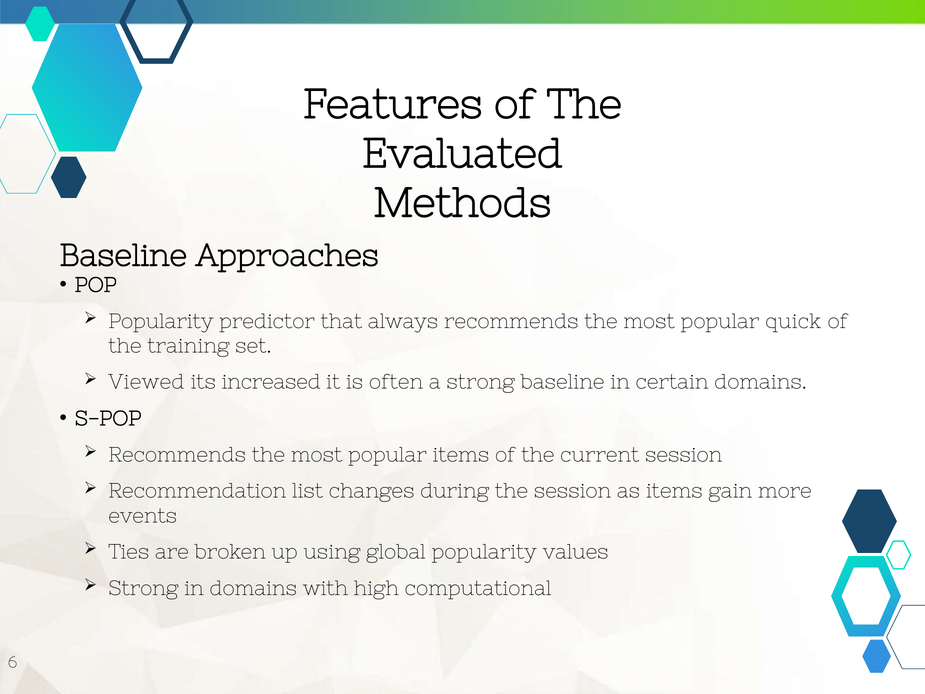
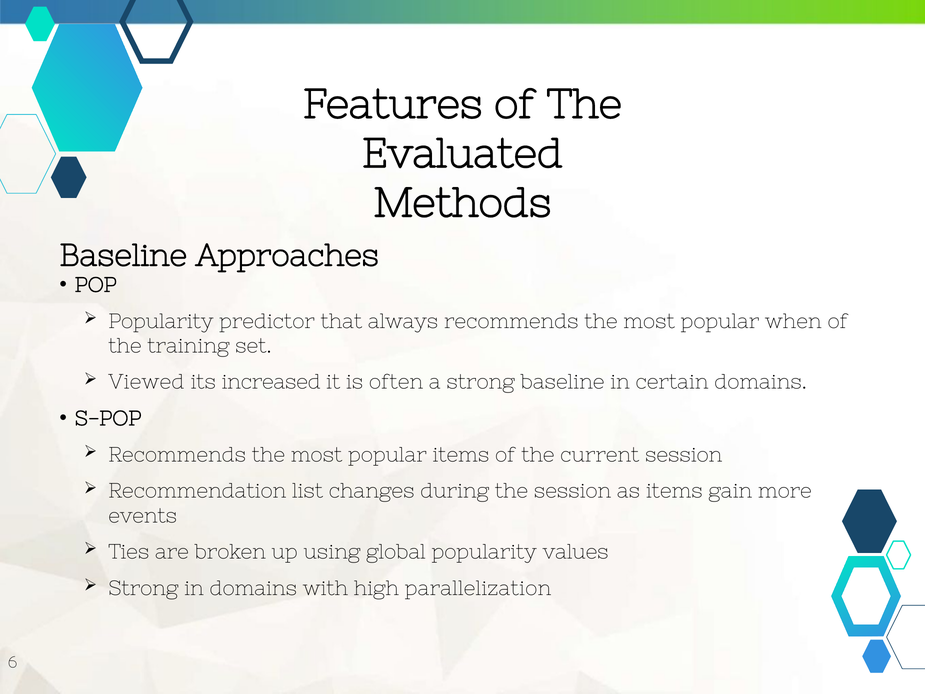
quick: quick -> when
computational: computational -> parallelization
